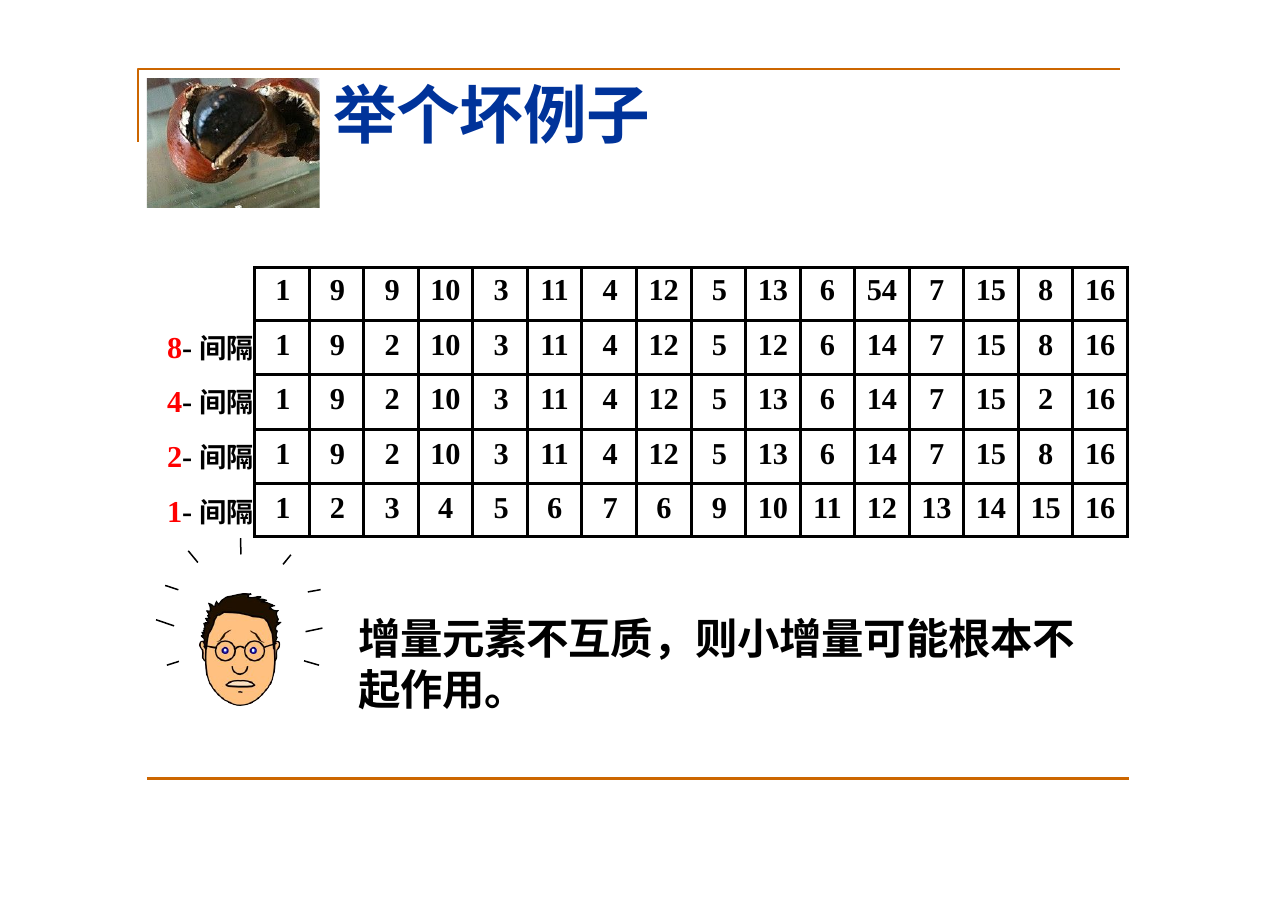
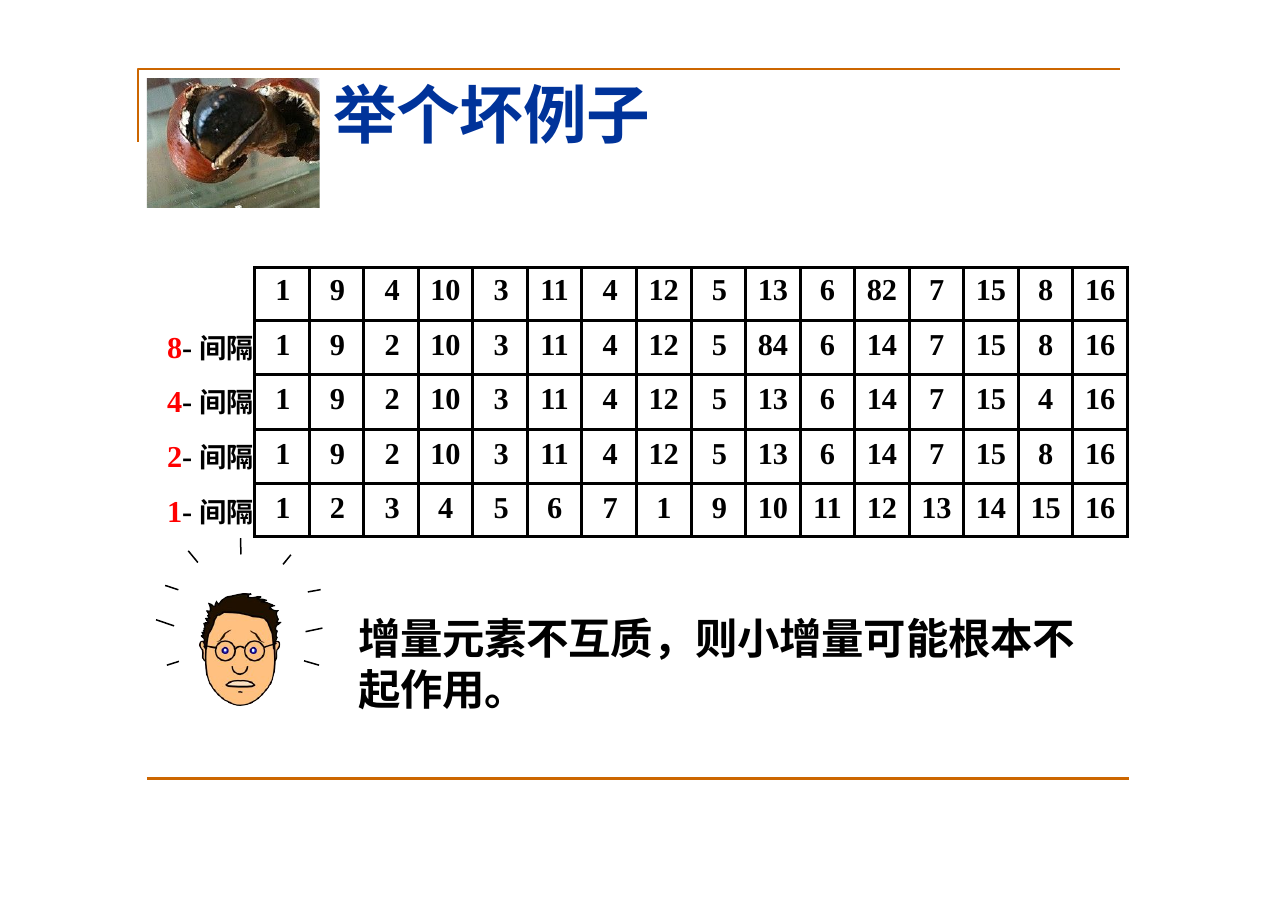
9 9: 9 -> 4
54: 54 -> 82
5 12: 12 -> 84
15 2: 2 -> 4
7 6: 6 -> 1
